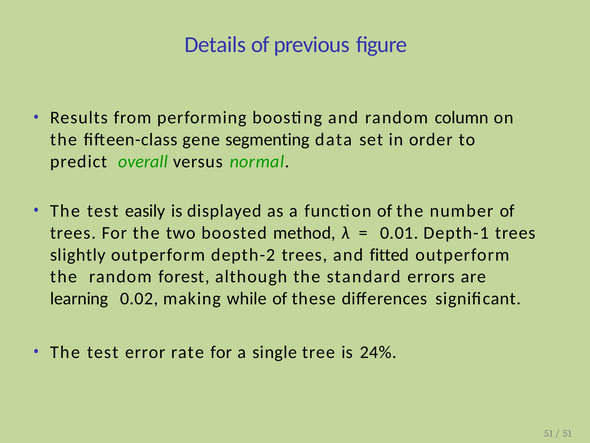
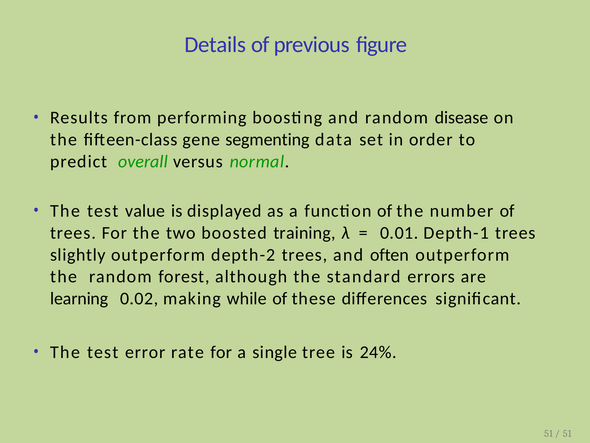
column: column -> disease
easily: easily -> value
method: method -> training
fitted: fitted -> often
